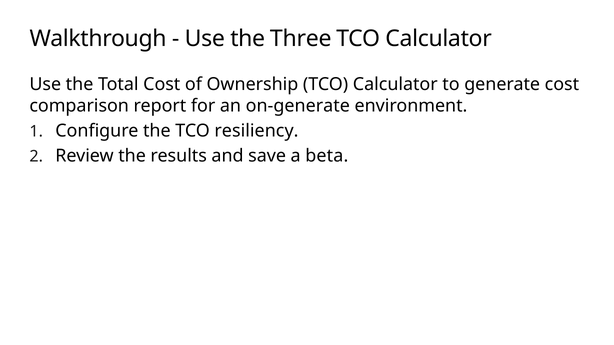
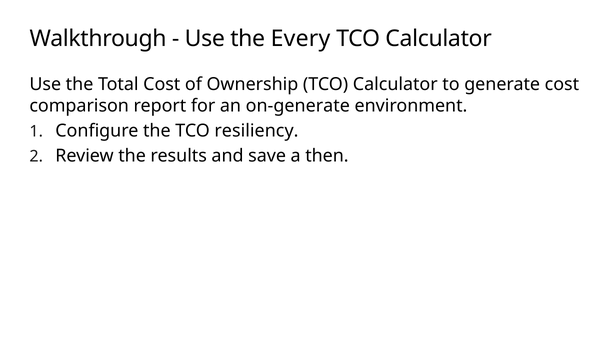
Three: Three -> Every
beta: beta -> then
